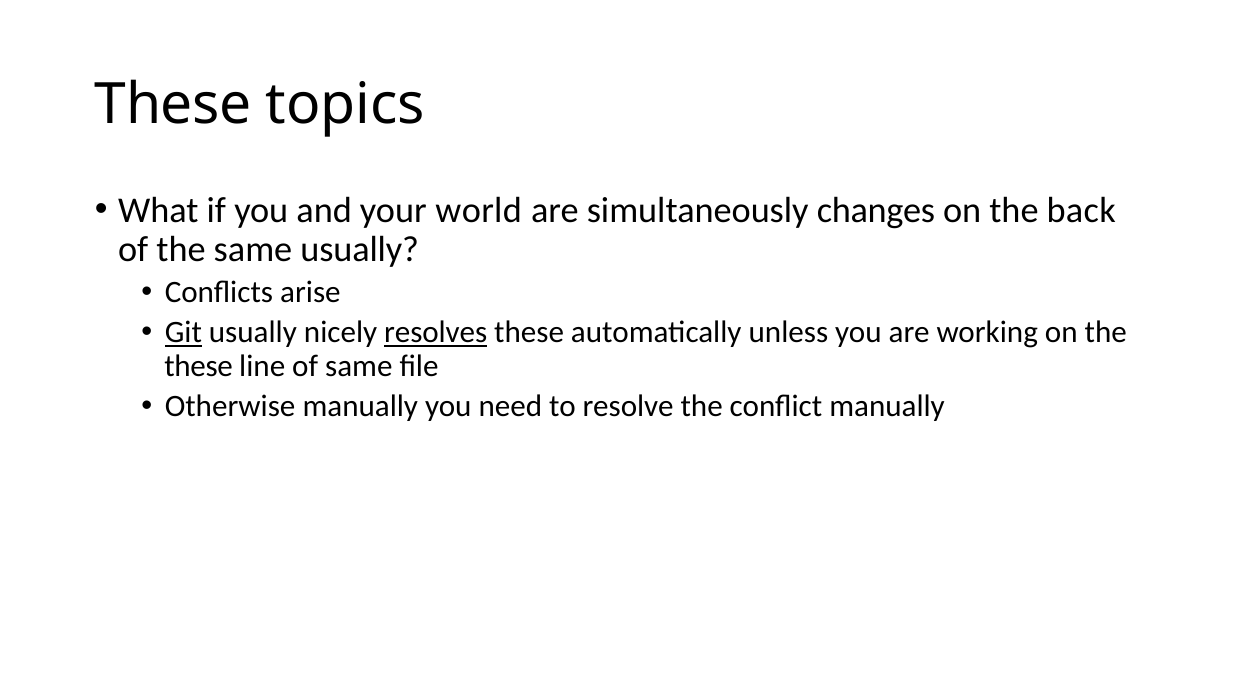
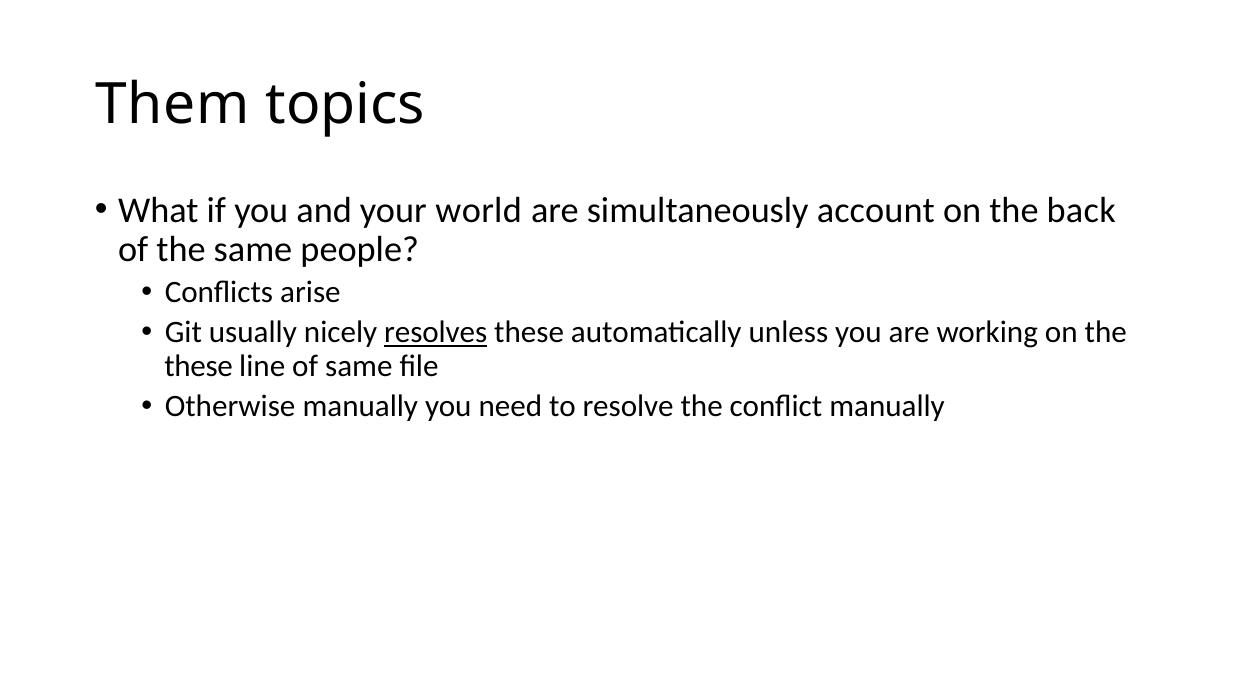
These at (173, 104): These -> Them
changes: changes -> account
same usually: usually -> people
Git underline: present -> none
